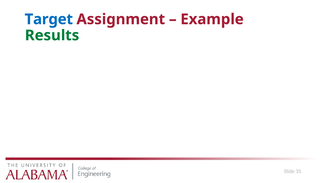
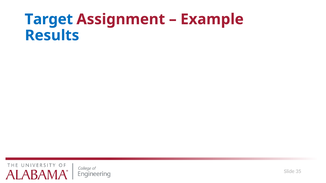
Results colour: green -> blue
